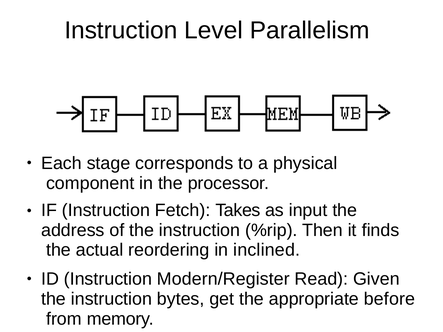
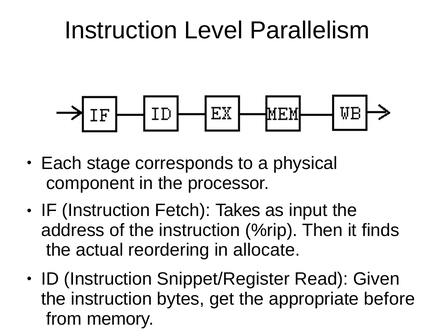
inclined: inclined -> allocate
Modern/Register: Modern/Register -> Snippet/Register
